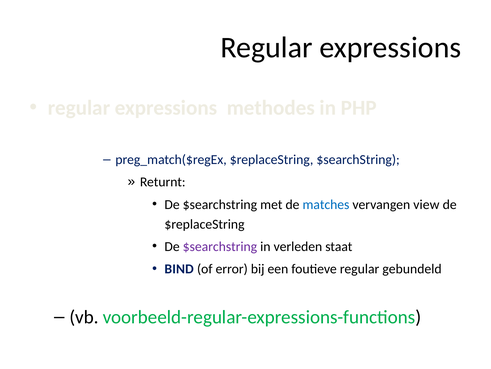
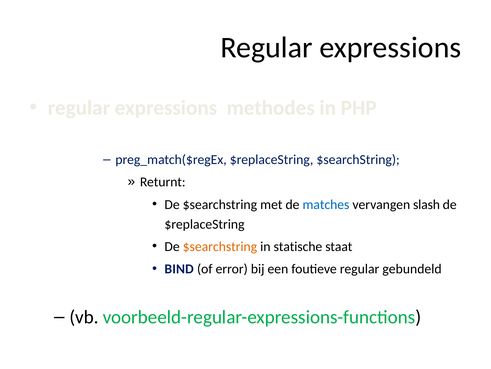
view: view -> slash
$searchstring at (220, 246) colour: purple -> orange
verleden: verleden -> statische
